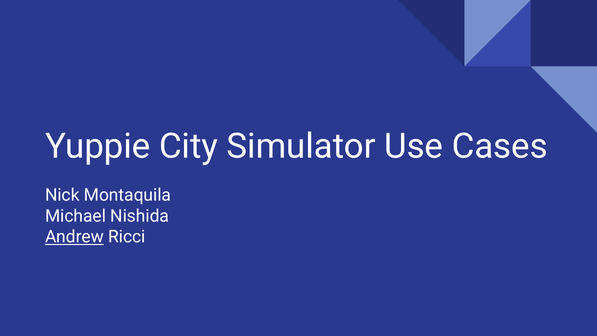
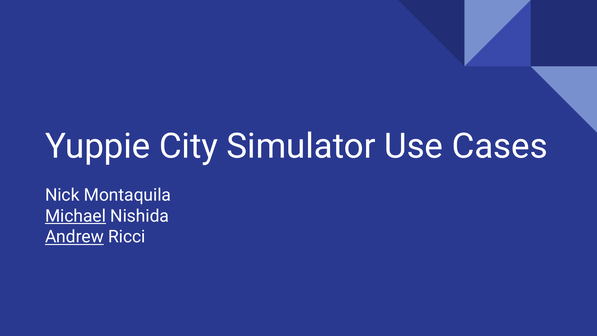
Michael underline: none -> present
